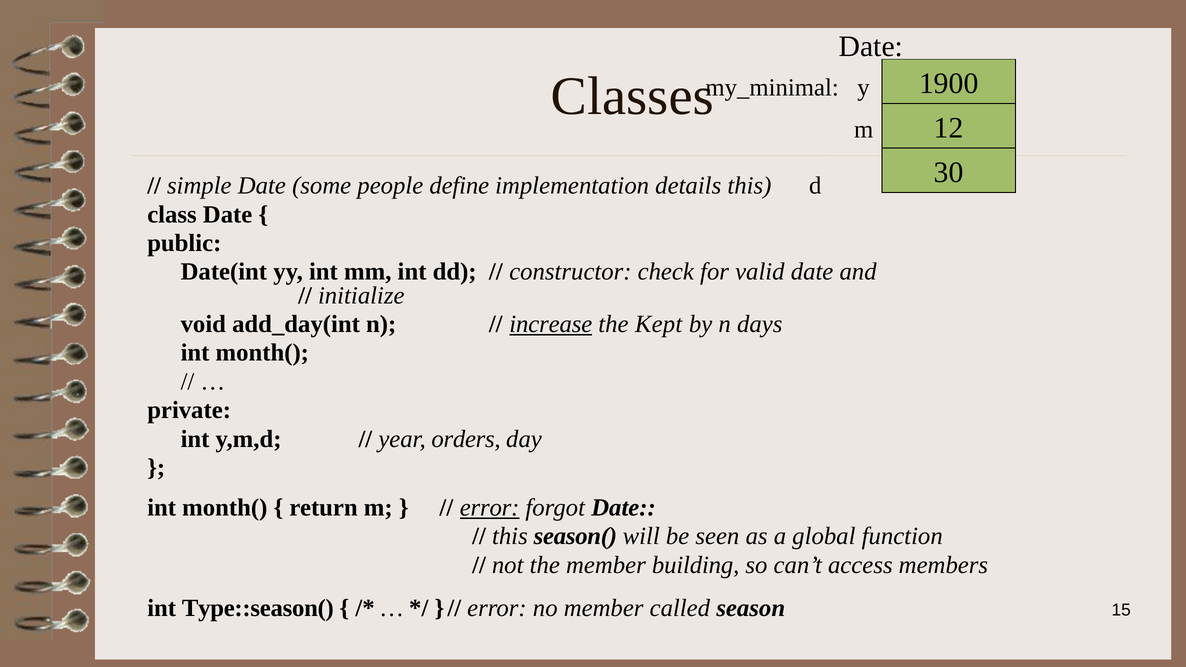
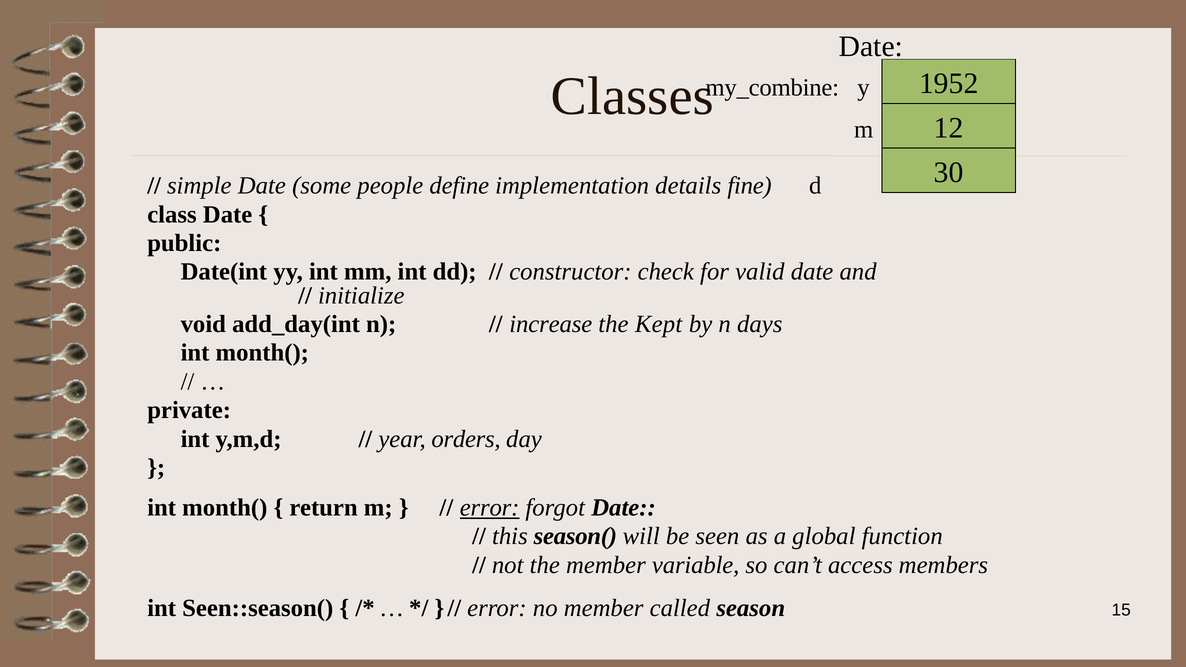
1900: 1900 -> 1952
my_minimal: my_minimal -> my_combine
details this: this -> fine
increase underline: present -> none
building: building -> variable
Type::season(: Type::season( -> Seen::season(
